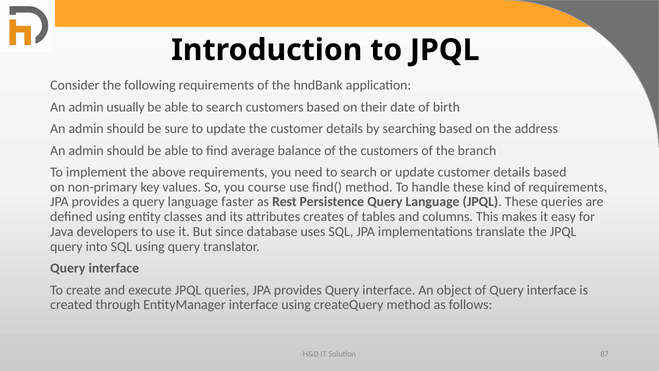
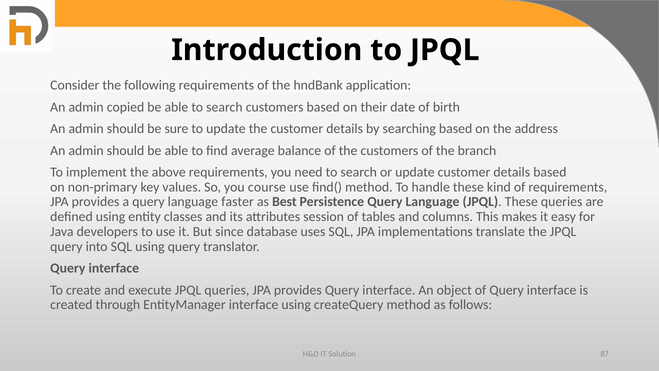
usually: usually -> copied
Rest: Rest -> Best
creates: creates -> session
